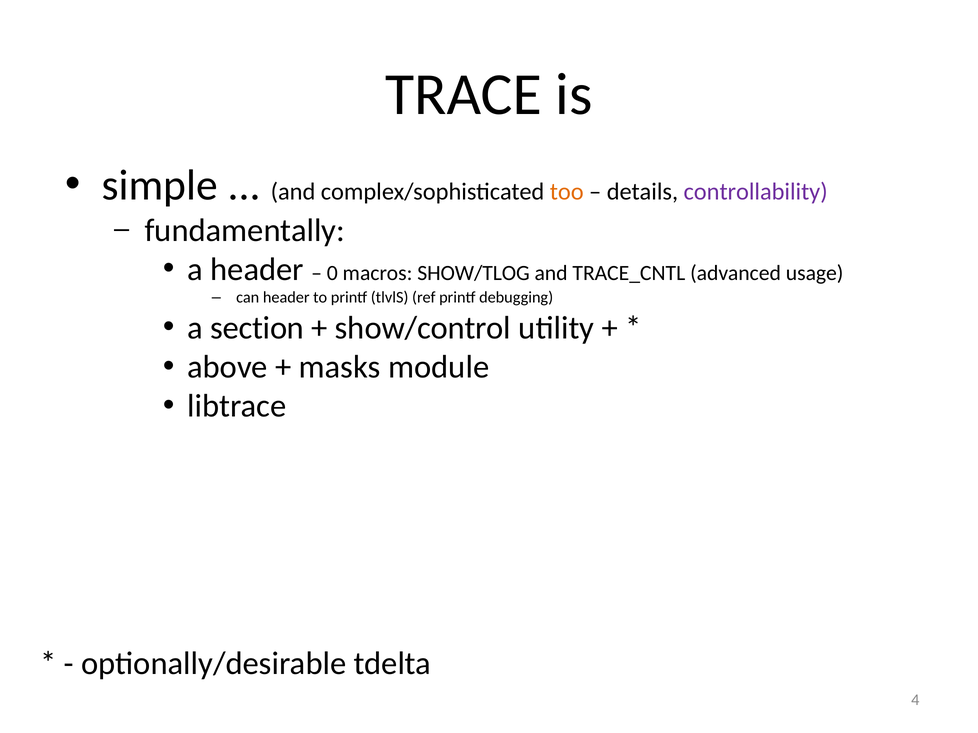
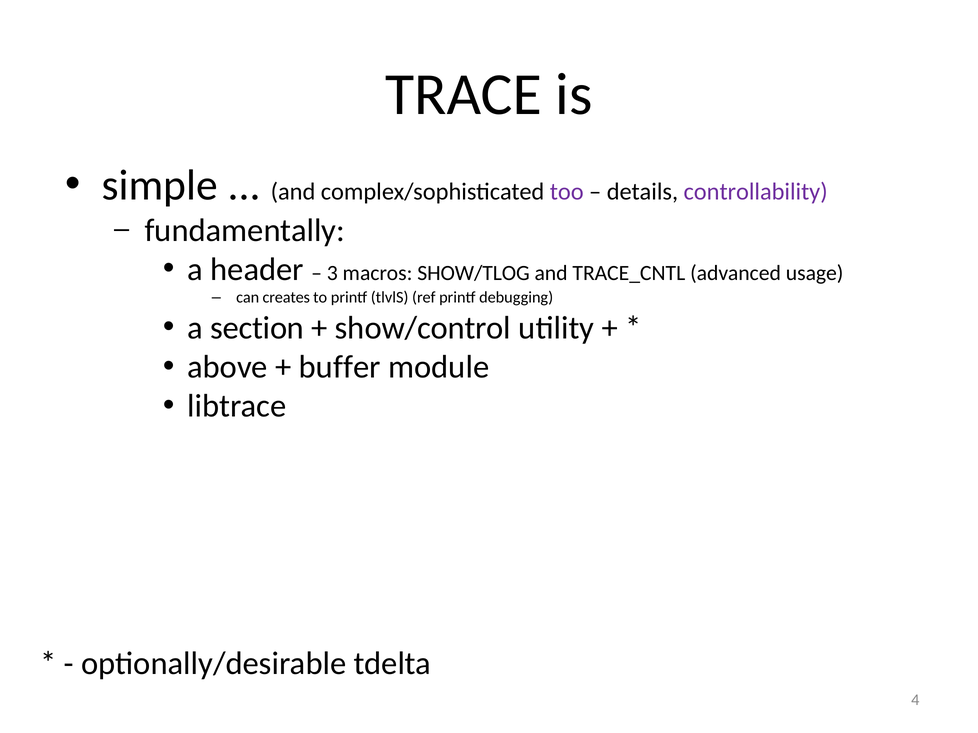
too colour: orange -> purple
0: 0 -> 3
header at (286, 298): header -> creates
masks: masks -> buffer
